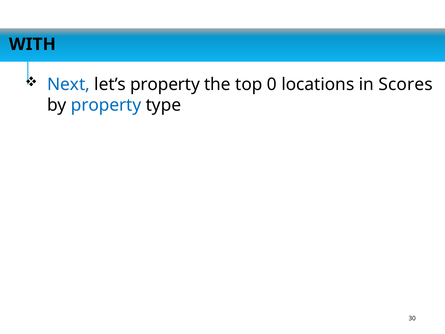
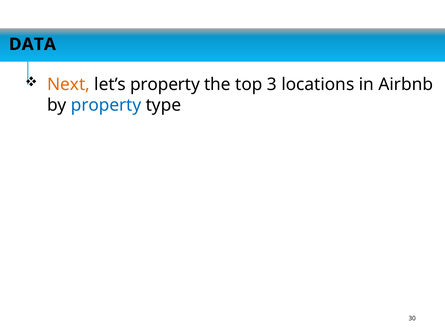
WITH: WITH -> DATA
Next colour: blue -> orange
0: 0 -> 3
Scores: Scores -> Airbnb
